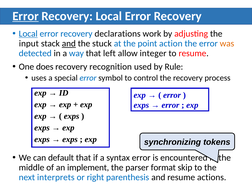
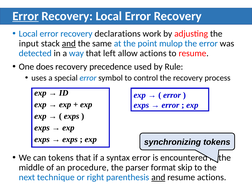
Local at (28, 34) underline: present -> none
stuck: stuck -> same
action: action -> mulop
was colour: orange -> black
allow integer: integer -> actions
recognition: recognition -> precedence
can default: default -> tokens
implement: implement -> procedure
interprets: interprets -> technique
and at (158, 177) underline: none -> present
